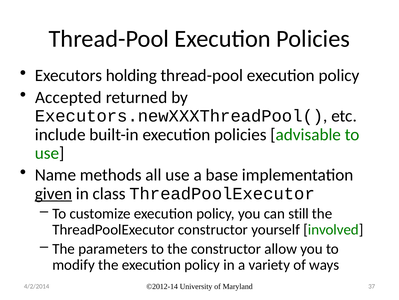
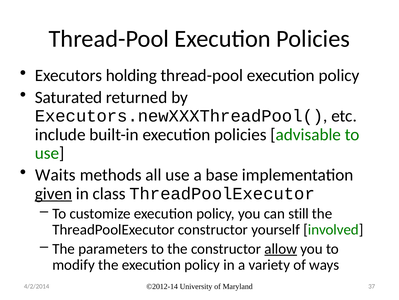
Accepted: Accepted -> Saturated
Name: Name -> Waits
allow underline: none -> present
